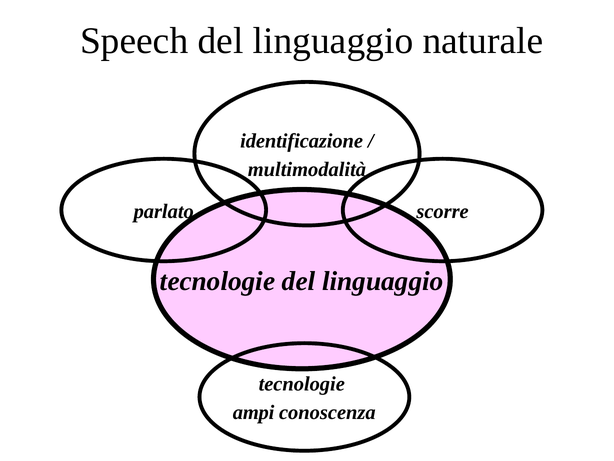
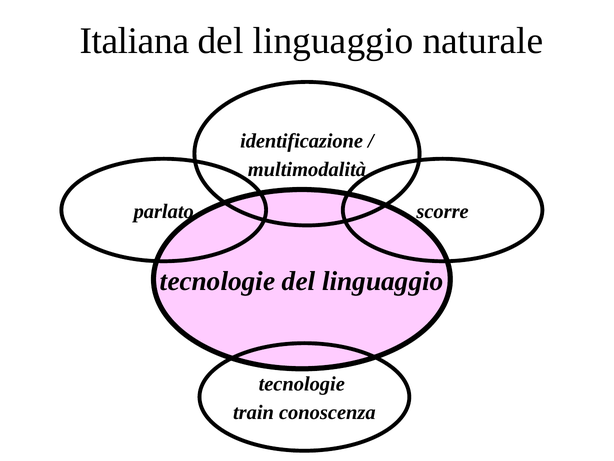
Speech: Speech -> Italiana
ampi: ampi -> train
